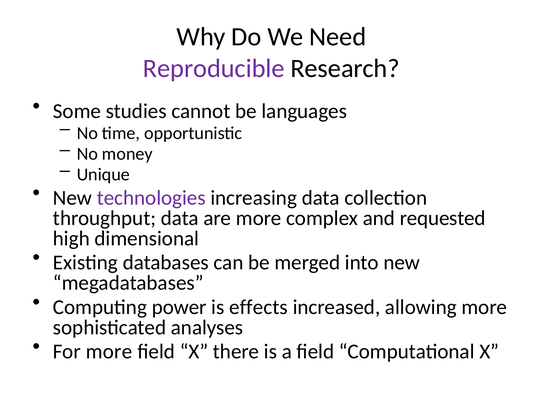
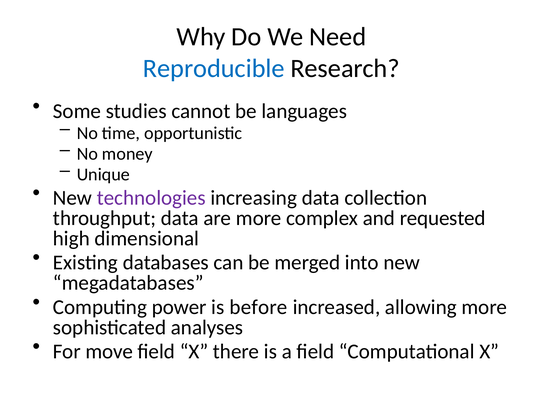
Reproducible colour: purple -> blue
effects: effects -> before
For more: more -> move
